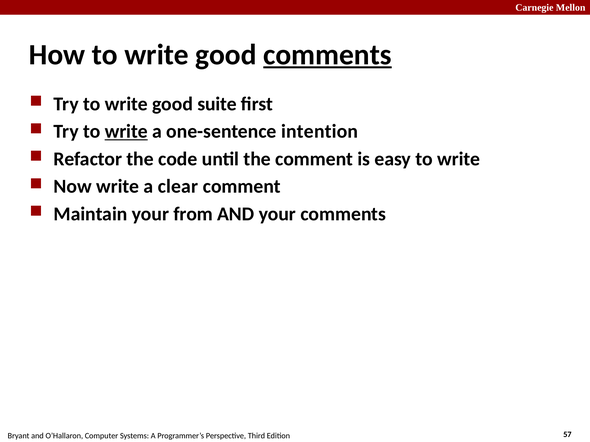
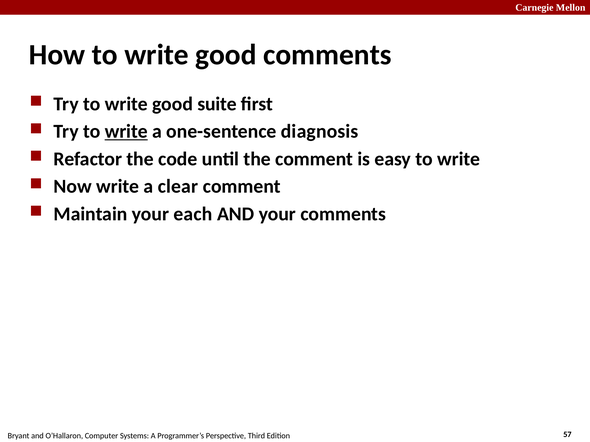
comments at (327, 55) underline: present -> none
intention: intention -> diagnosis
from: from -> each
